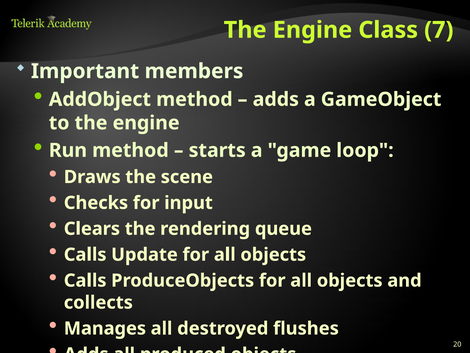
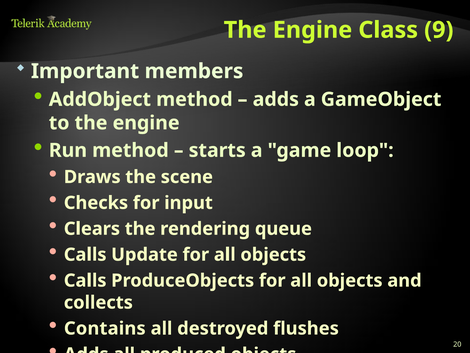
7: 7 -> 9
Manages: Manages -> Contains
